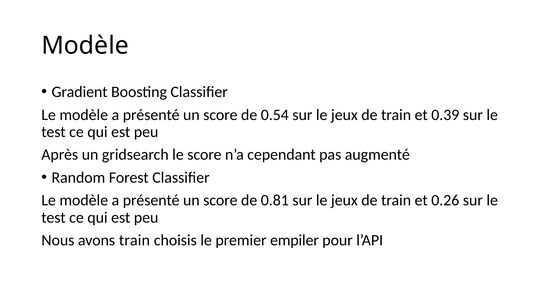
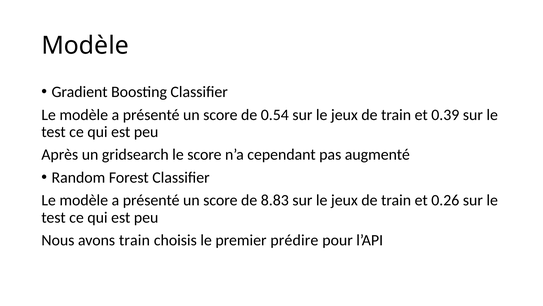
0.81: 0.81 -> 8.83
empiler: empiler -> prédire
